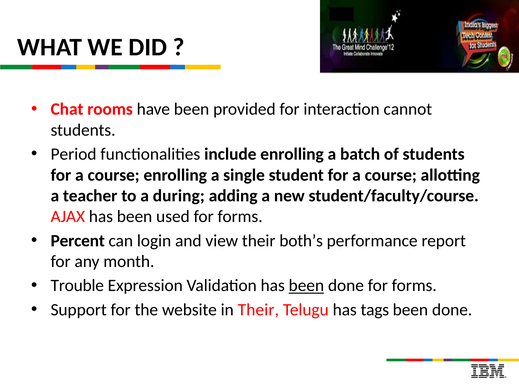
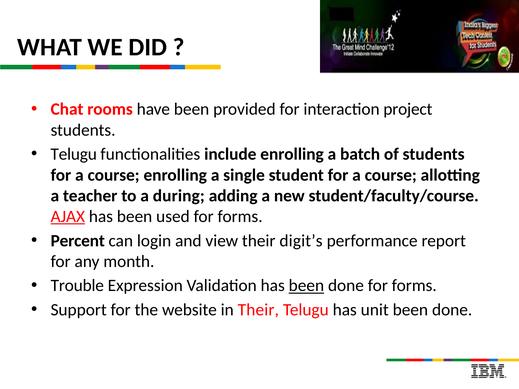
cannot: cannot -> project
Period at (74, 154): Period -> Telugu
AJAX underline: none -> present
both’s: both’s -> digit’s
tags: tags -> unit
